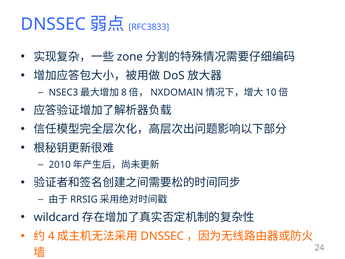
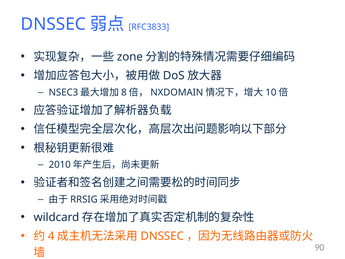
24: 24 -> 90
